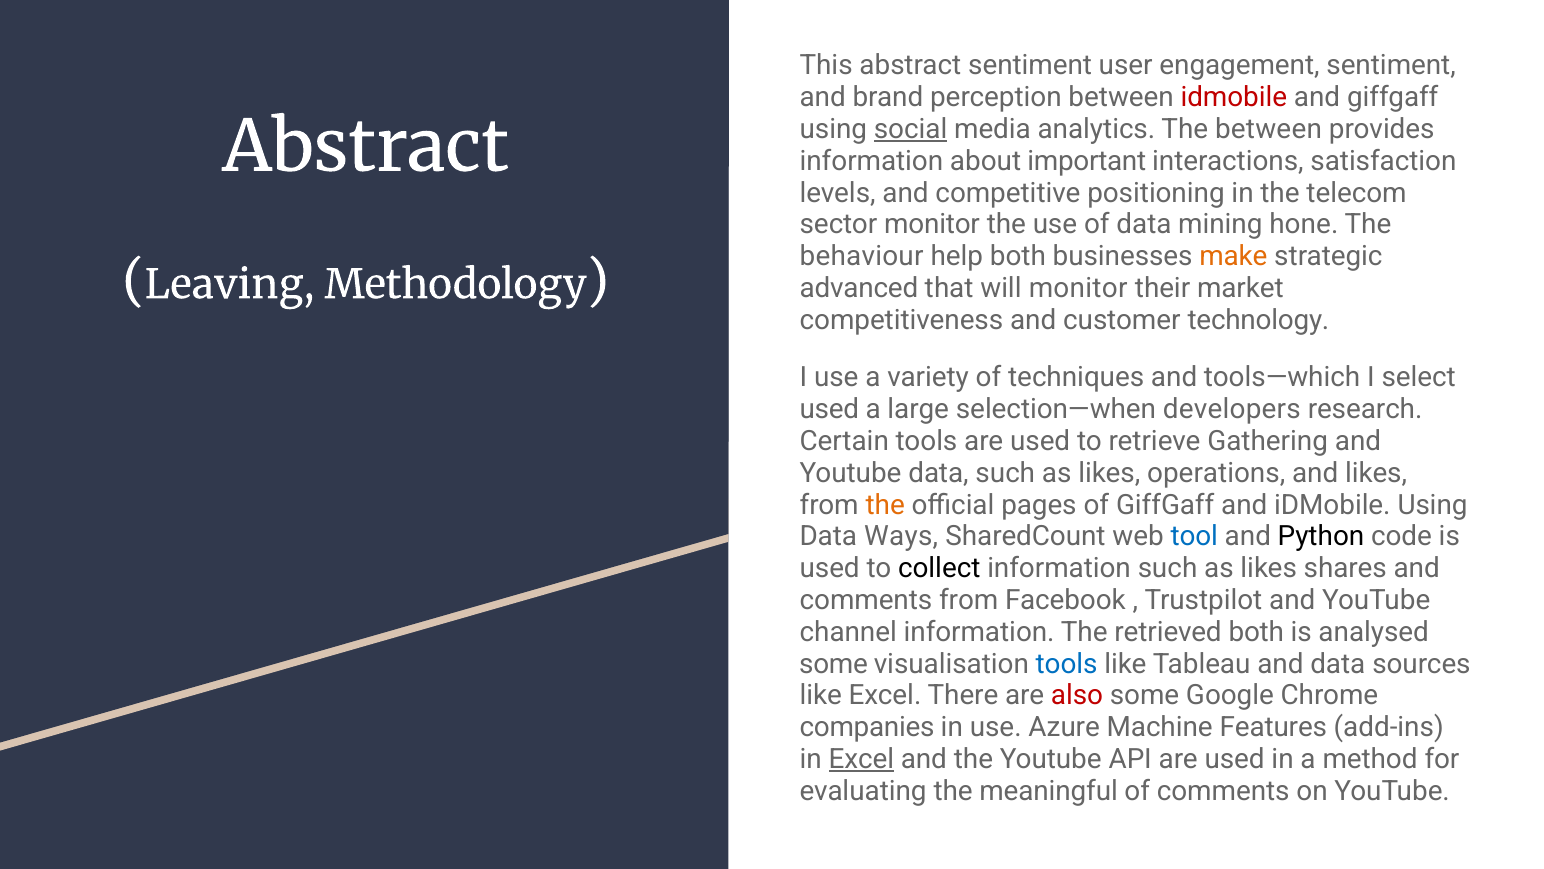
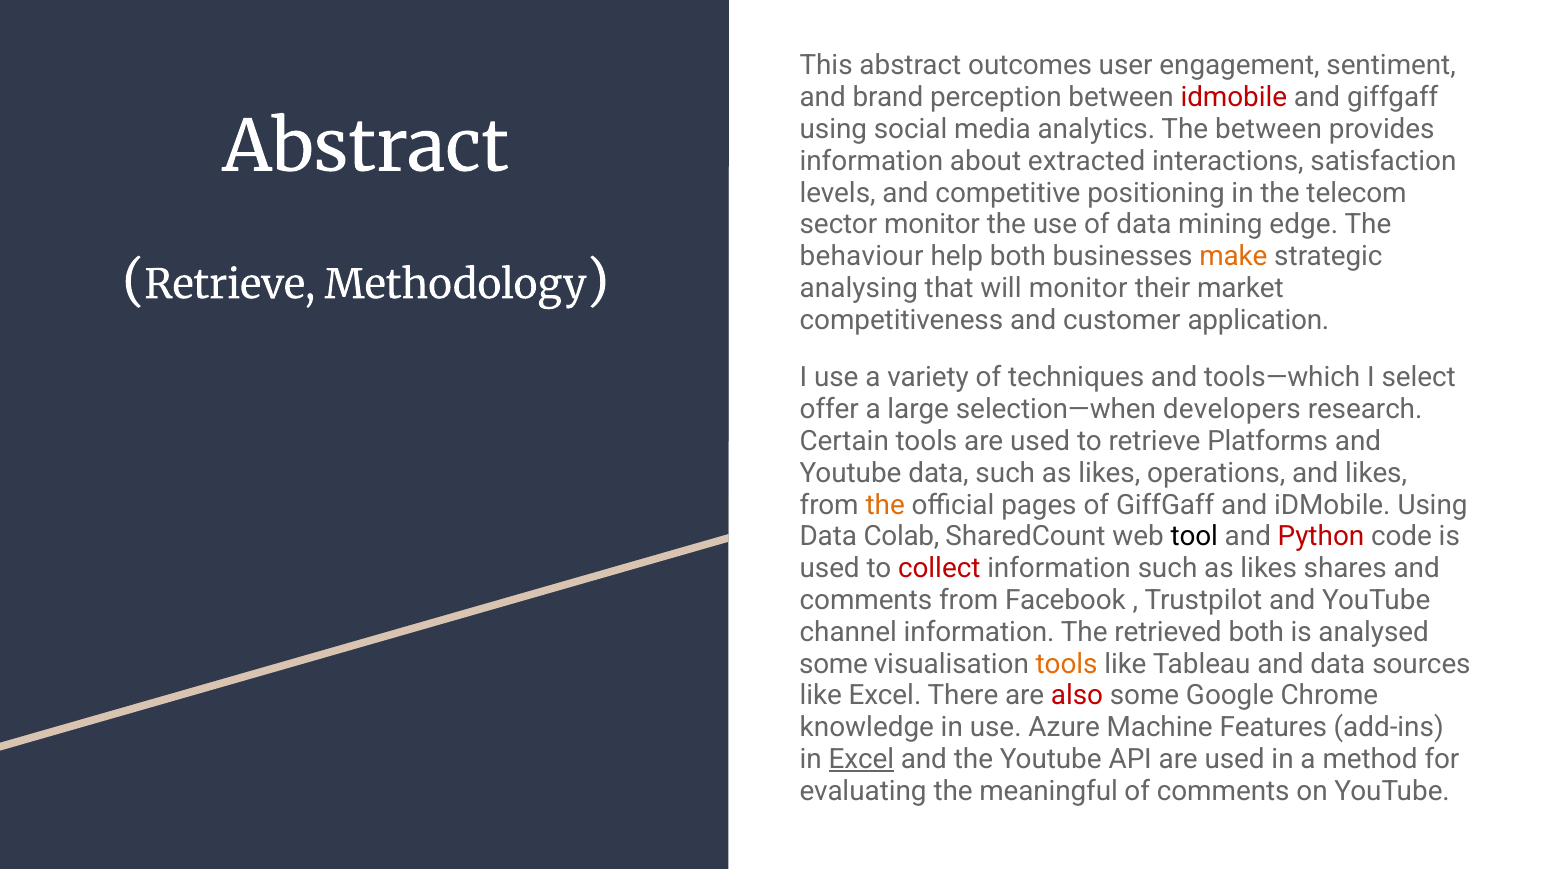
abstract sentiment: sentiment -> outcomes
social underline: present -> none
important: important -> extracted
hone: hone -> edge
Leaving at (229, 285): Leaving -> Retrieve
advanced: advanced -> analysing
technology: technology -> application
used at (829, 409): used -> offer
Gathering: Gathering -> Platforms
Ways: Ways -> Colab
tool colour: blue -> black
Python colour: black -> red
collect colour: black -> red
tools at (1067, 664) colour: blue -> orange
companies: companies -> knowledge
